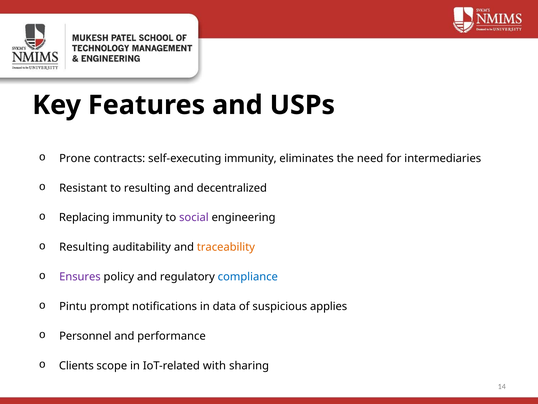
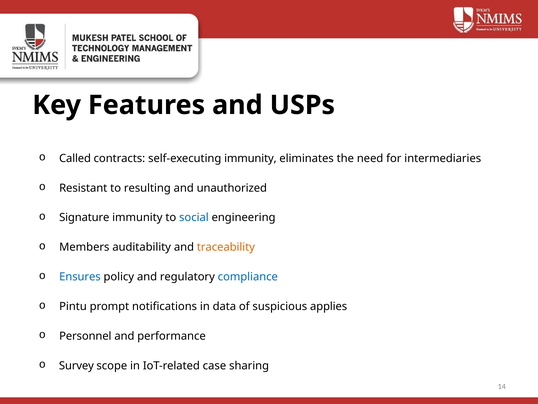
Prone: Prone -> Called
decentralized: decentralized -> unauthorized
Replacing: Replacing -> Signature
social colour: purple -> blue
Resulting at (84, 247): Resulting -> Members
Ensures colour: purple -> blue
Clients: Clients -> Survey
with: with -> case
